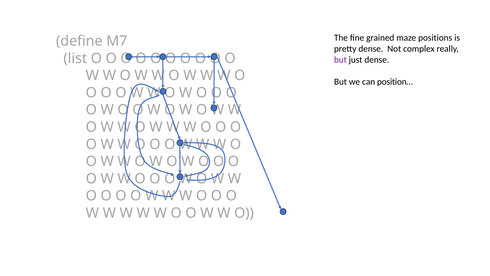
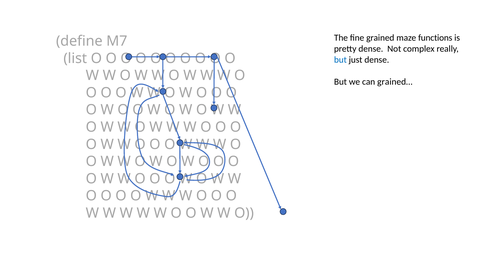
positions: positions -> functions
but at (340, 60) colour: purple -> blue
position…: position… -> grained…
